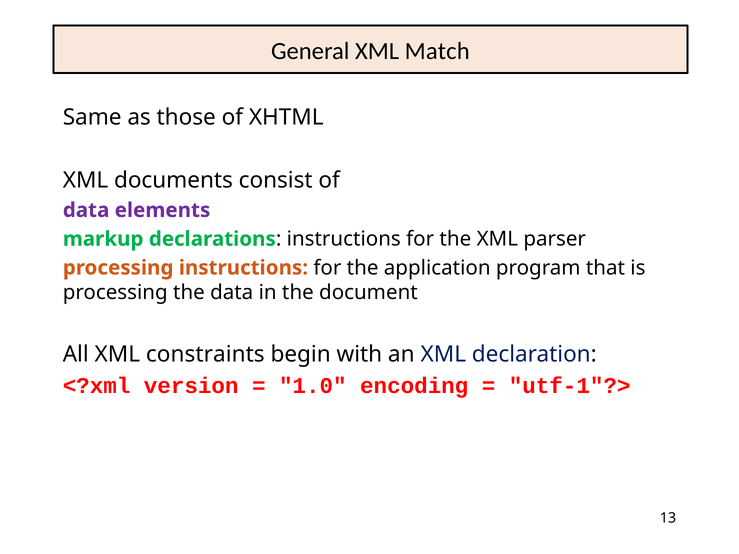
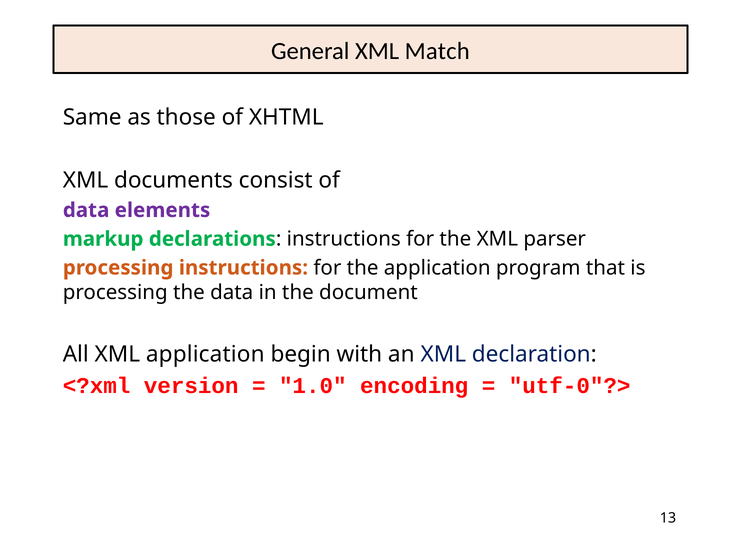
XML constraints: constraints -> application
utf-1"?>: utf-1"?> -> utf-0"?>
